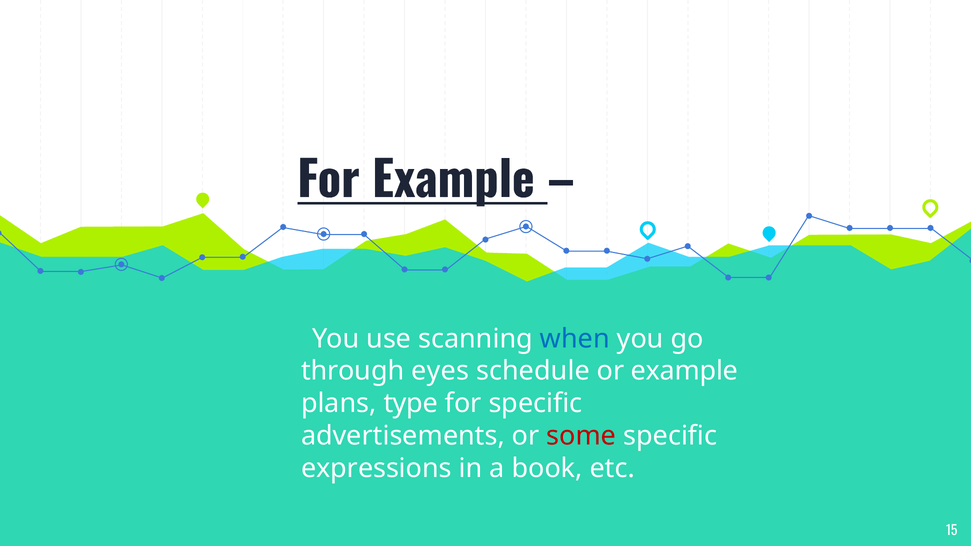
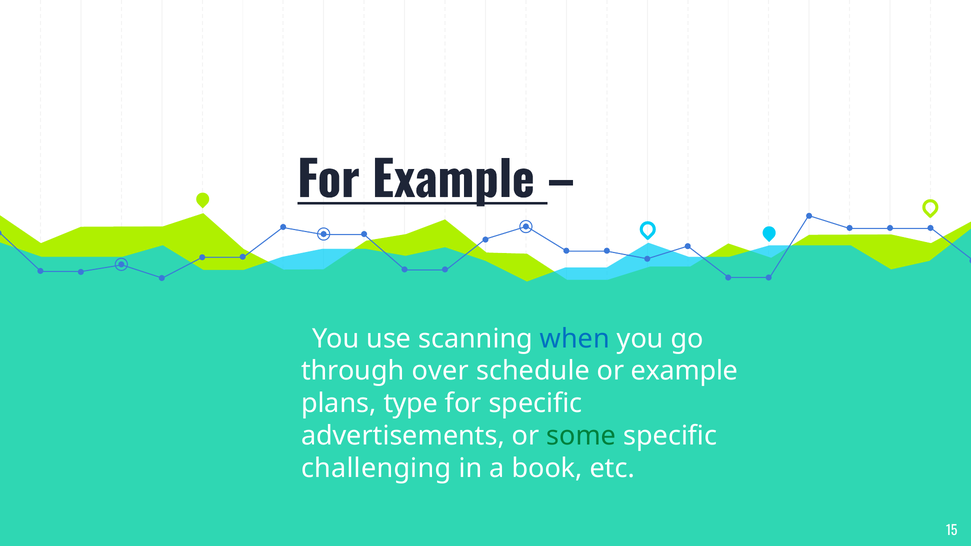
eyes: eyes -> over
some colour: red -> green
expressions: expressions -> challenging
